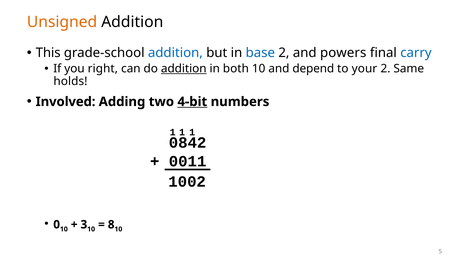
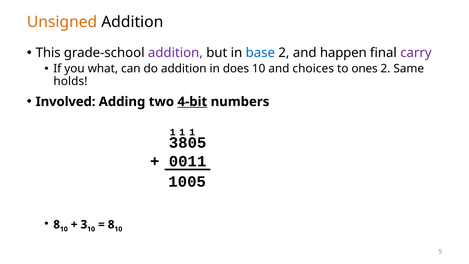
addition at (175, 53) colour: blue -> purple
powers: powers -> happen
carry colour: blue -> purple
right: right -> what
addition at (184, 69) underline: present -> none
both: both -> does
depend: depend -> choices
your: your -> ones
0842: 0842 -> 3805
1 2: 2 -> 5
0 at (57, 224): 0 -> 8
